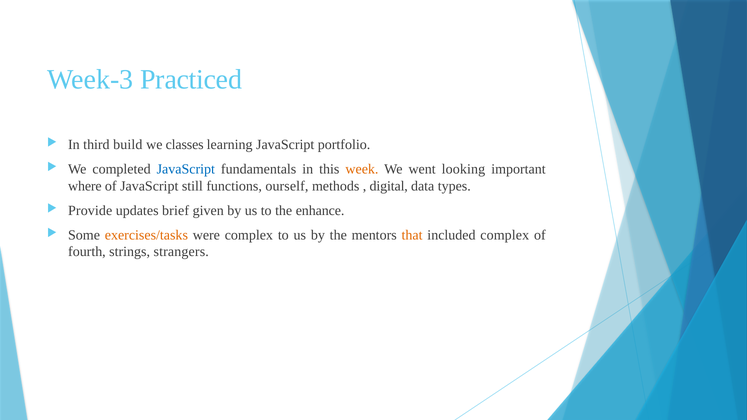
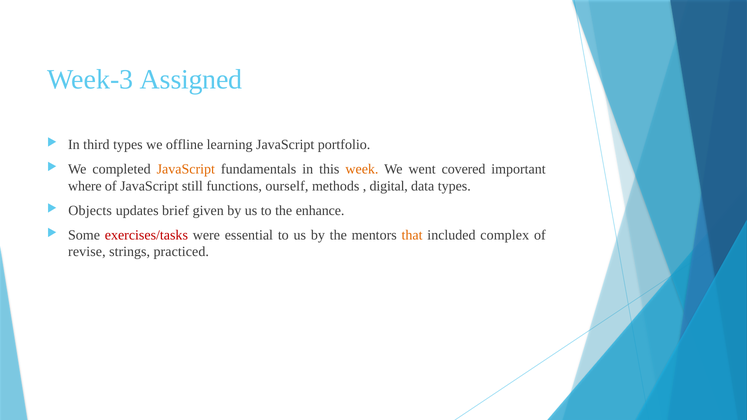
Practiced: Practiced -> Assigned
third build: build -> types
classes: classes -> offline
JavaScript at (186, 169) colour: blue -> orange
looking: looking -> covered
Provide: Provide -> Objects
exercises/tasks colour: orange -> red
were complex: complex -> essential
fourth: fourth -> revise
strangers: strangers -> practiced
